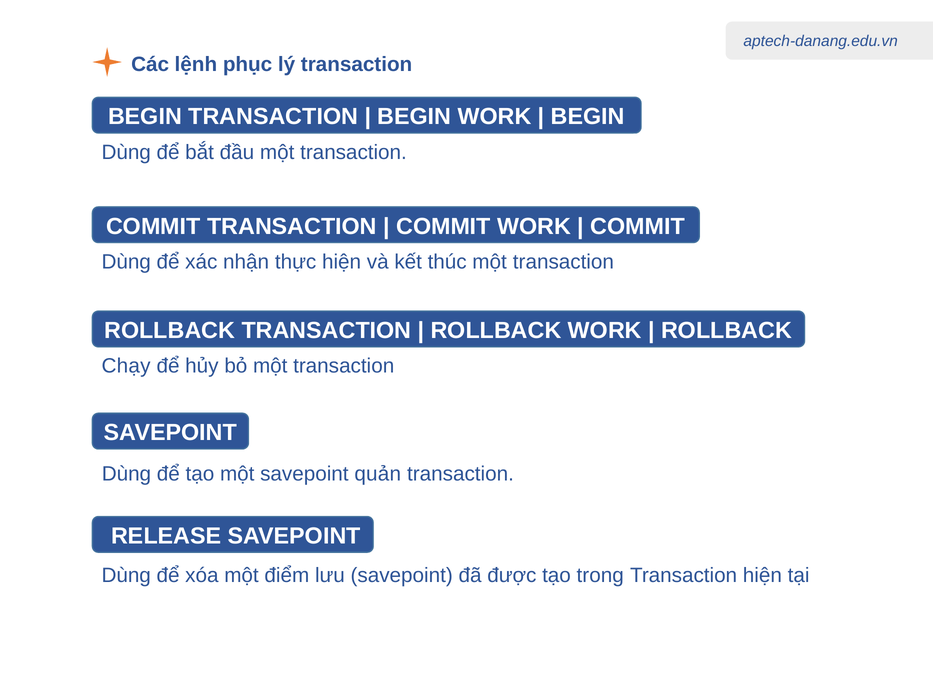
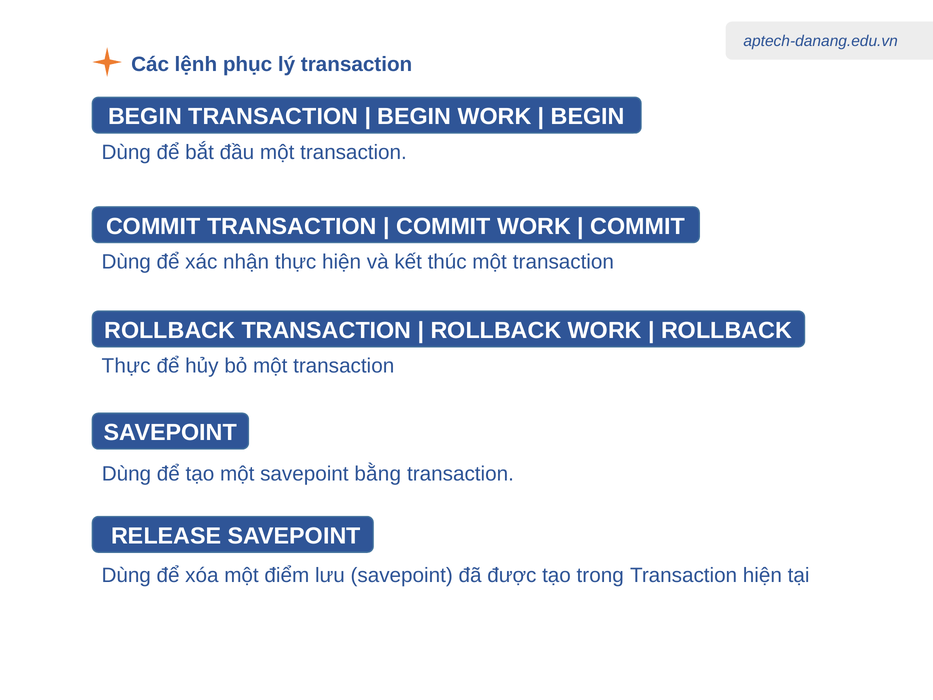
Chạy at (126, 366): Chạy -> Thực
quản: quản -> bằng
